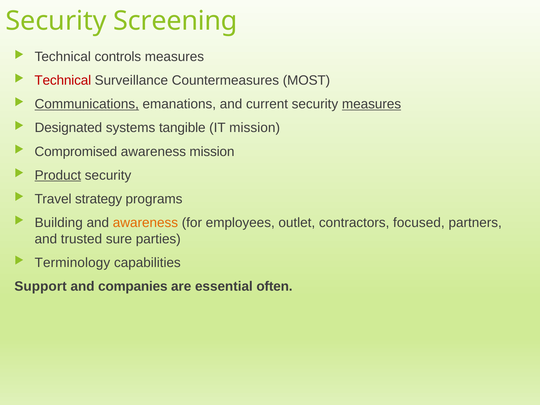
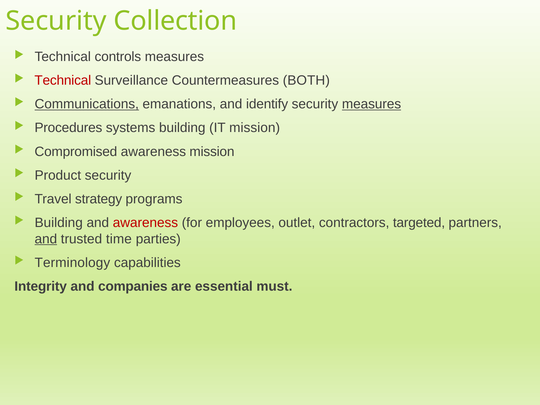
Screening: Screening -> Collection
MOST: MOST -> BOTH
current: current -> identify
Designated: Designated -> Procedures
systems tangible: tangible -> building
Product underline: present -> none
awareness at (145, 223) colour: orange -> red
focused: focused -> targeted
and at (46, 239) underline: none -> present
sure: sure -> time
Support: Support -> Integrity
often: often -> must
